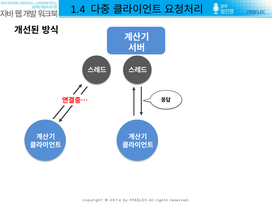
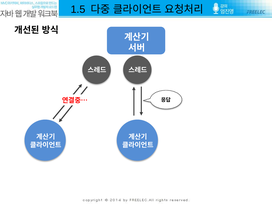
1.4: 1.4 -> 1.5
